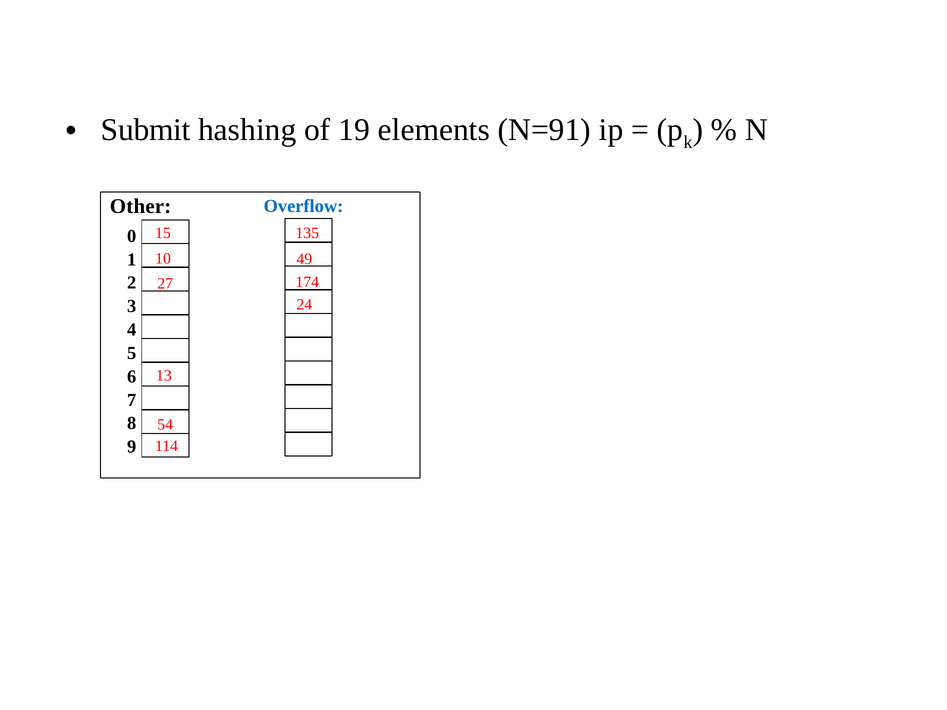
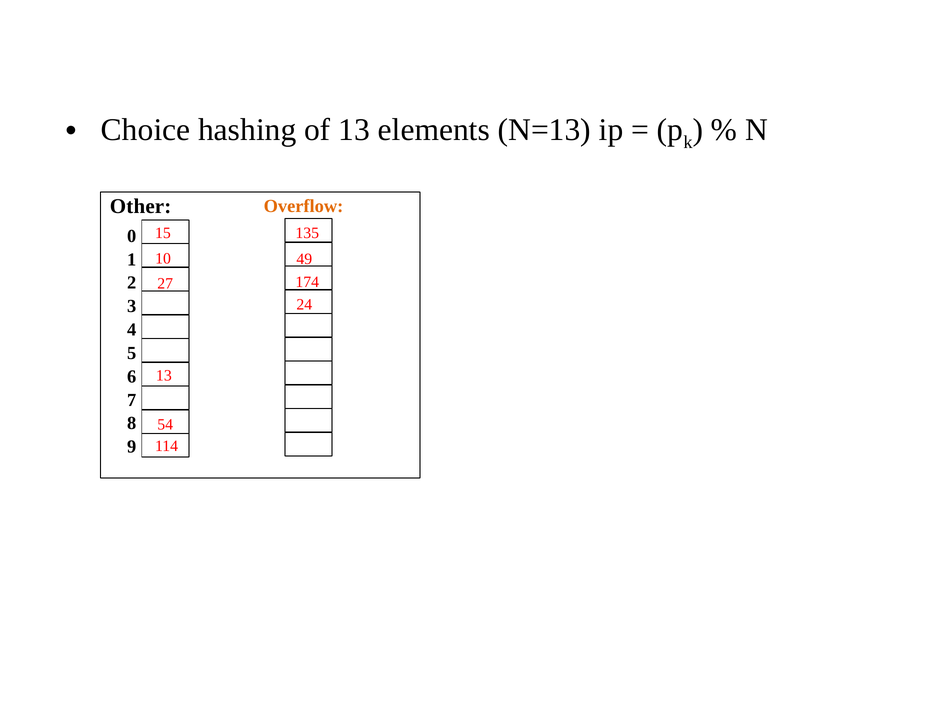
Submit: Submit -> Choice
of 19: 19 -> 13
N=91: N=91 -> N=13
Overflow colour: blue -> orange
